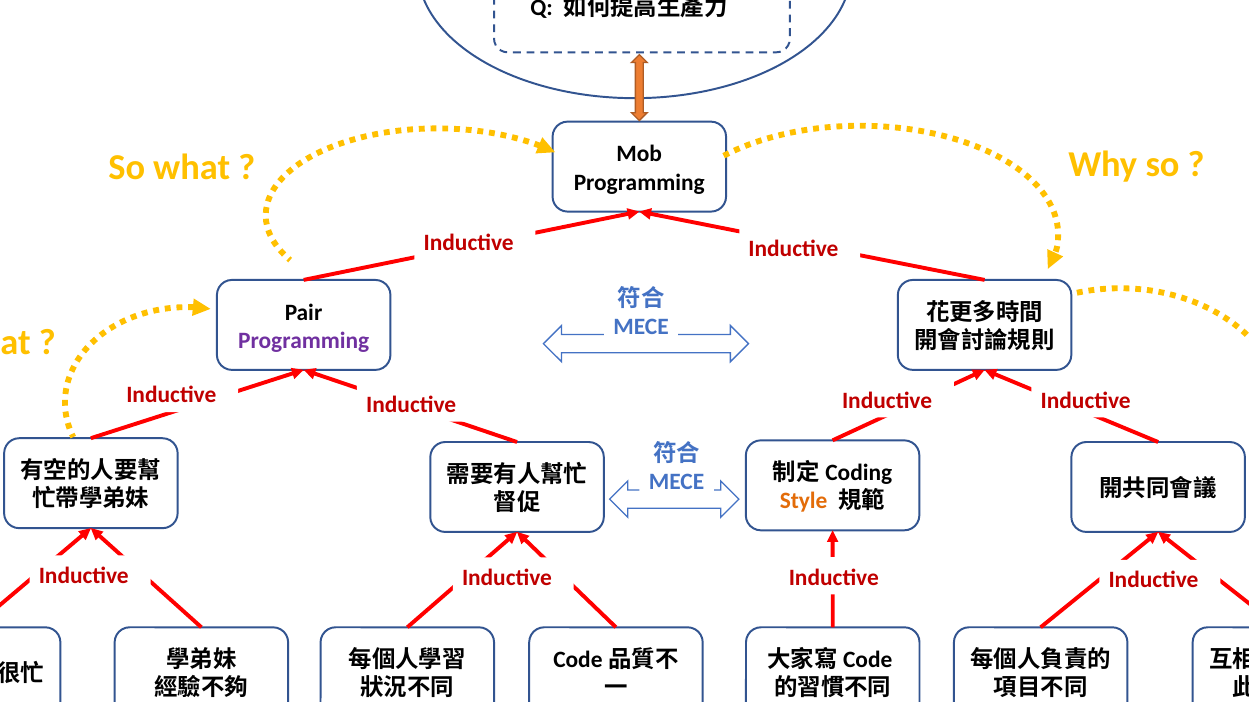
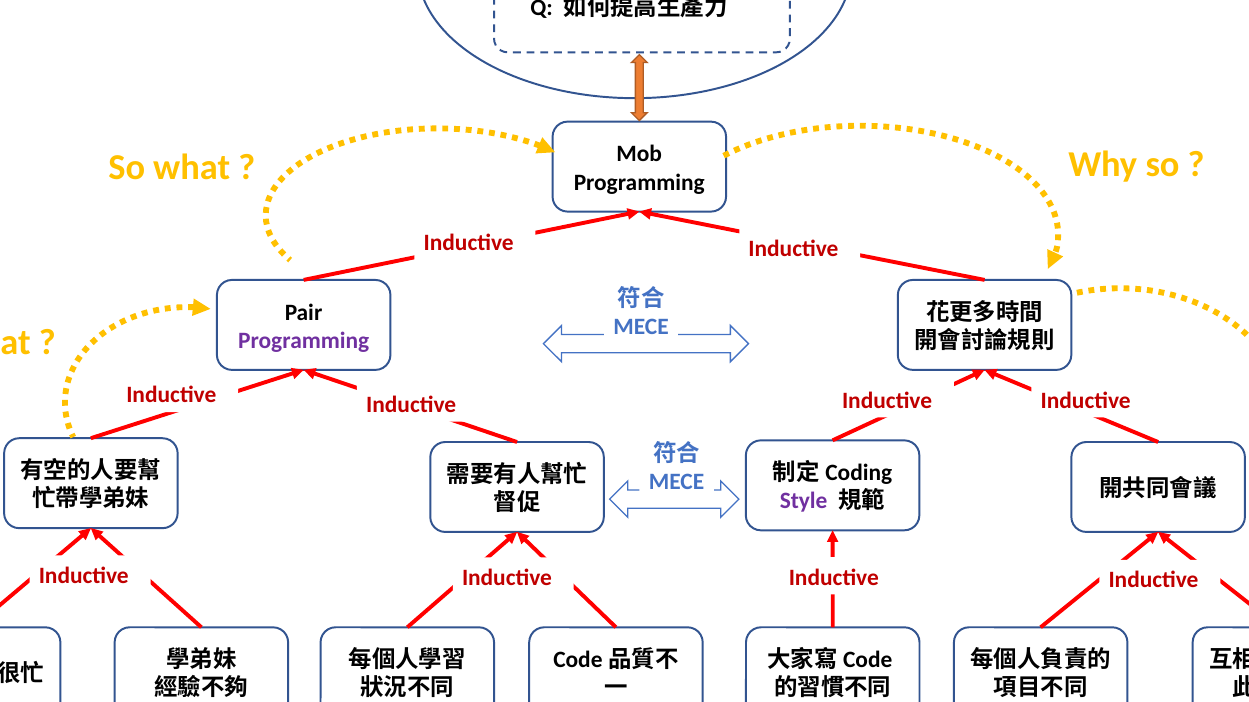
Style colour: orange -> purple
